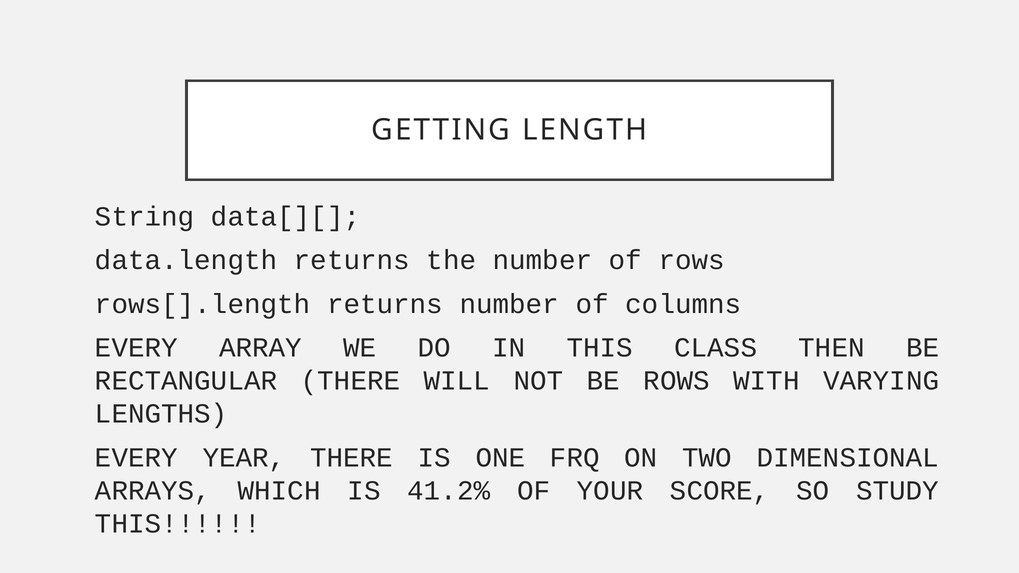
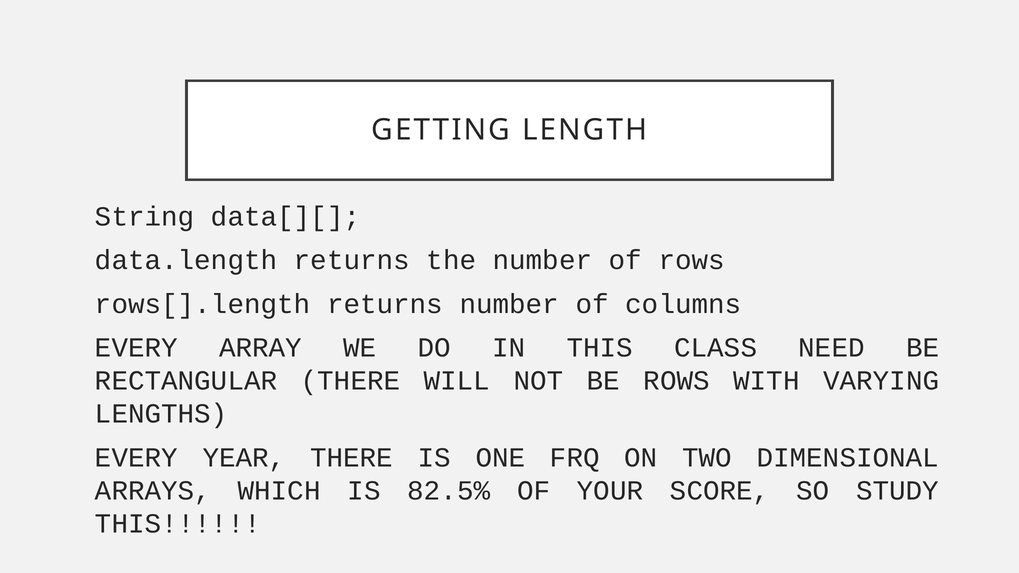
THEN: THEN -> NEED
41.2%: 41.2% -> 82.5%
